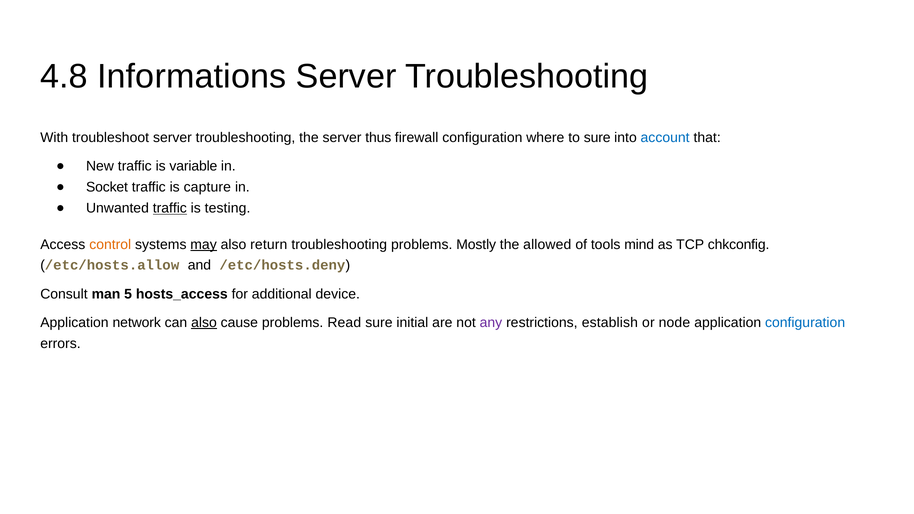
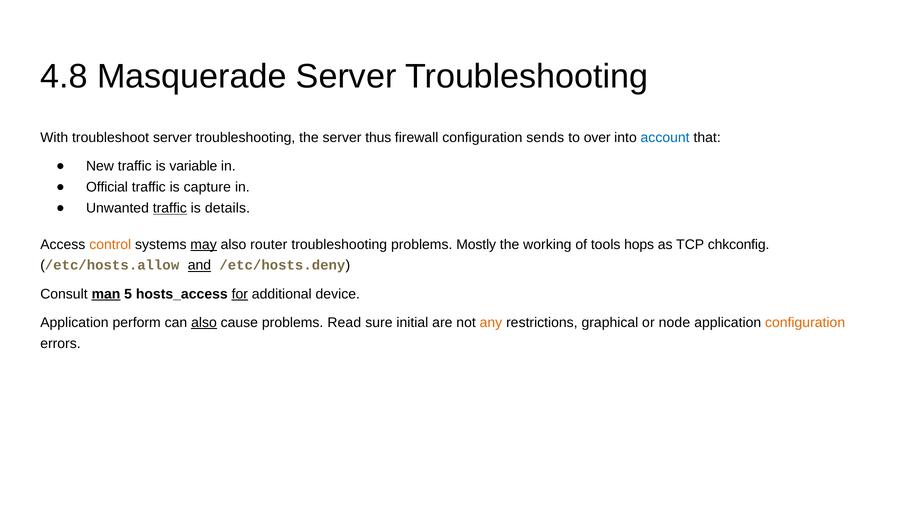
Informations: Informations -> Masquerade
where: where -> sends
to sure: sure -> over
Socket: Socket -> Official
testing: testing -> details
return: return -> router
allowed: allowed -> working
mind: mind -> hops
and underline: none -> present
man underline: none -> present
for underline: none -> present
network: network -> perform
any colour: purple -> orange
establish: establish -> graphical
configuration at (805, 323) colour: blue -> orange
